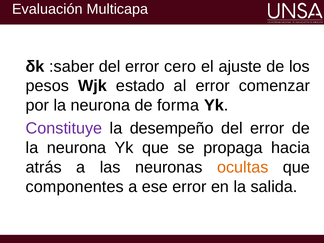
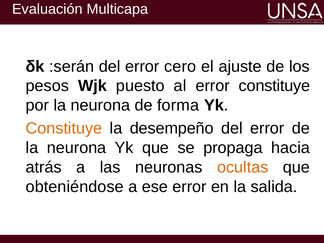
:saber: :saber -> :serán
estado: estado -> puesto
error comenzar: comenzar -> constituye
Constituye at (64, 128) colour: purple -> orange
componentes: componentes -> obteniéndose
